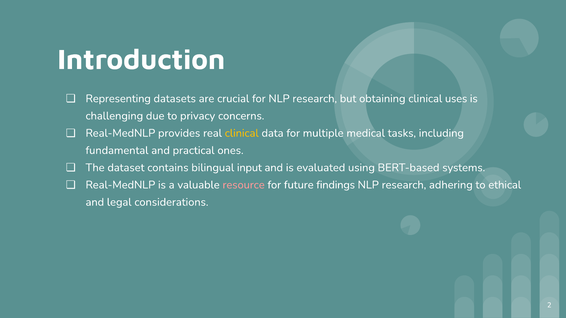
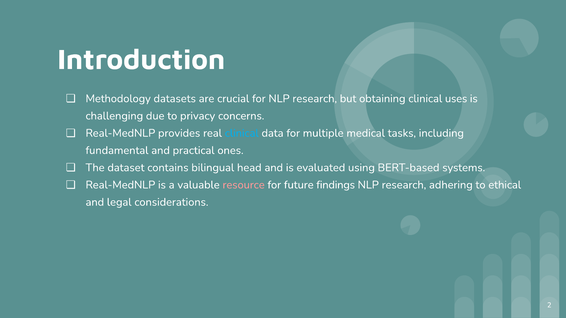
Representing: Representing -> Methodology
clinical at (242, 133) colour: yellow -> light blue
input: input -> head
